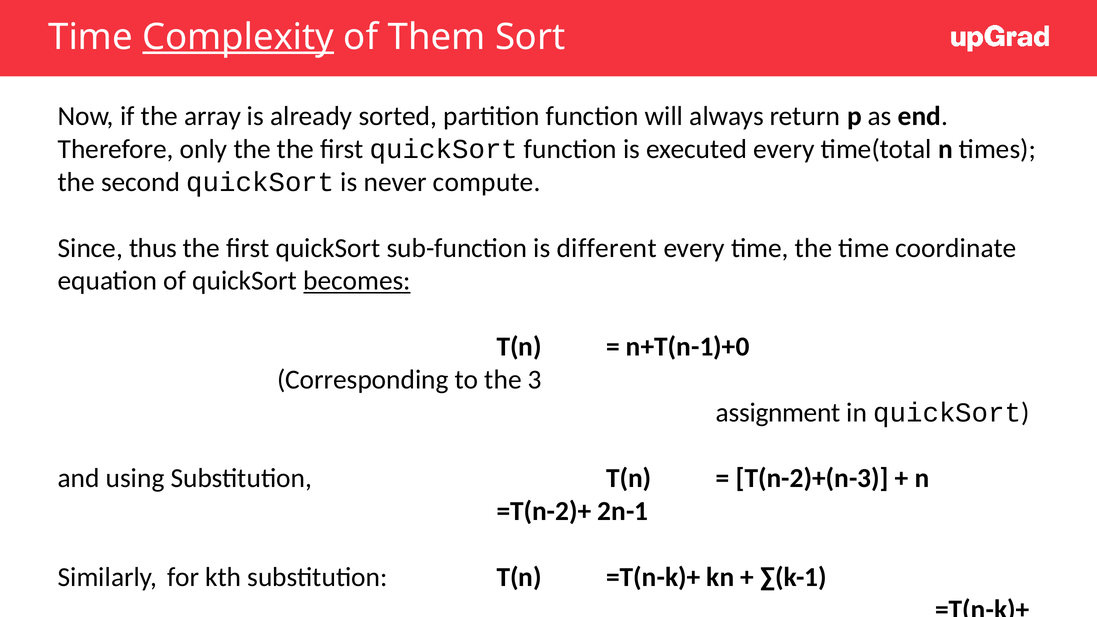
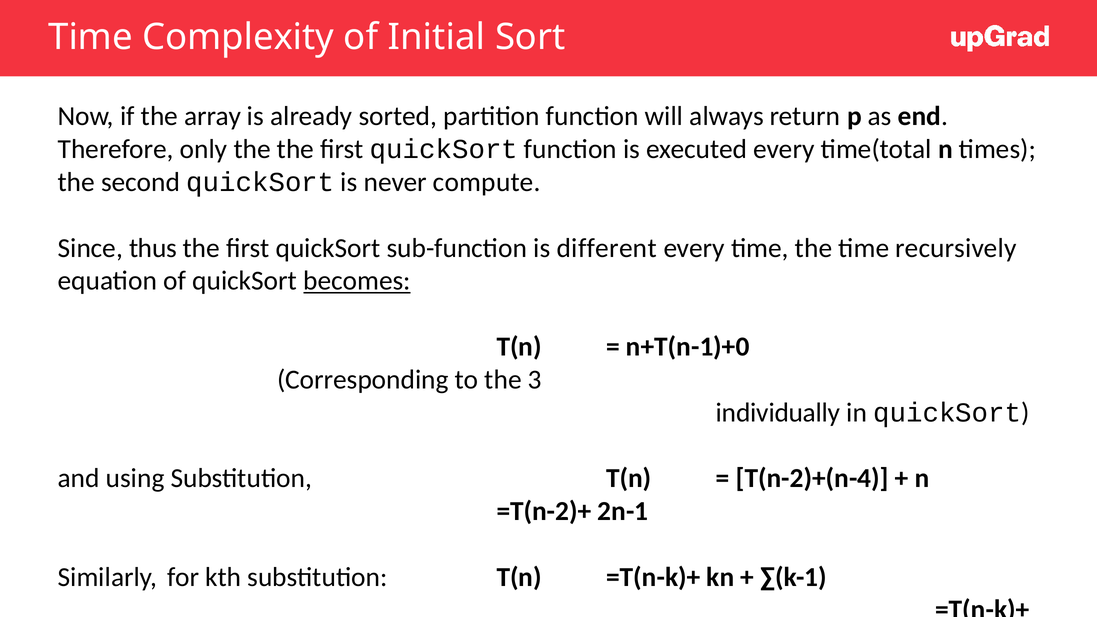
Complexity underline: present -> none
Them: Them -> Initial
coordinate: coordinate -> recursively
assignment: assignment -> individually
T(n-2)+(n-3: T(n-2)+(n-3 -> T(n-2)+(n-4
